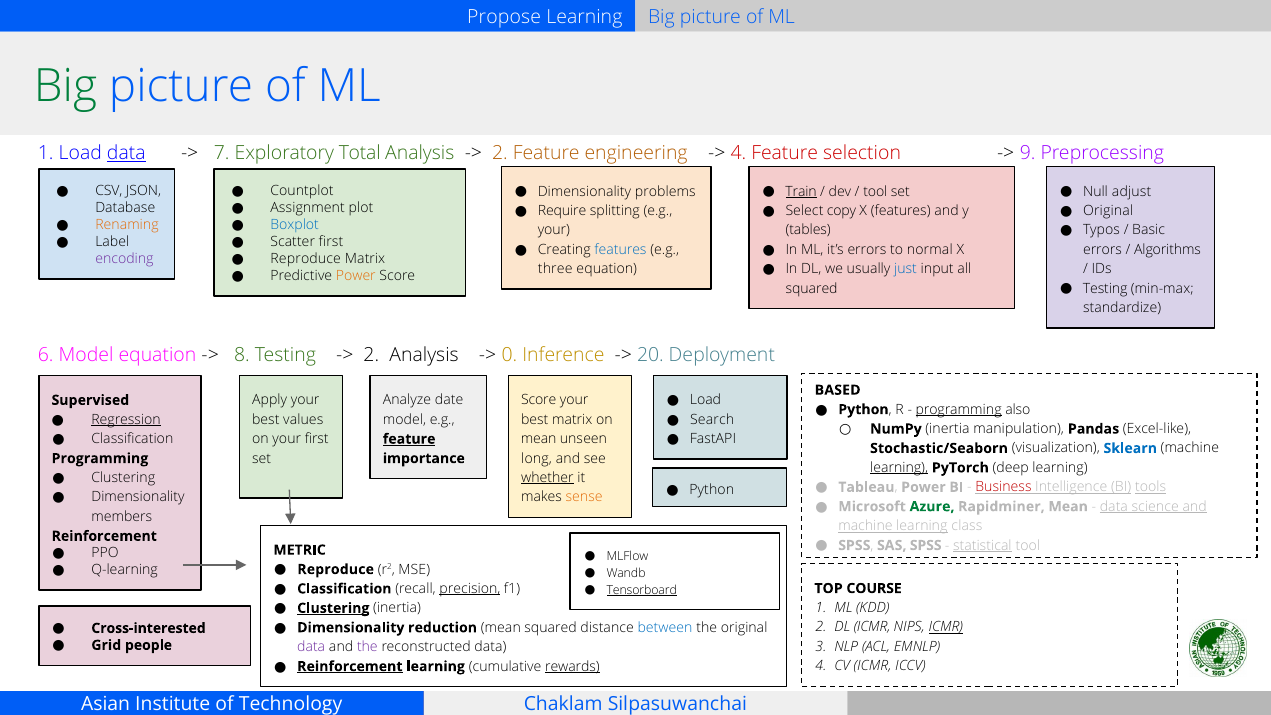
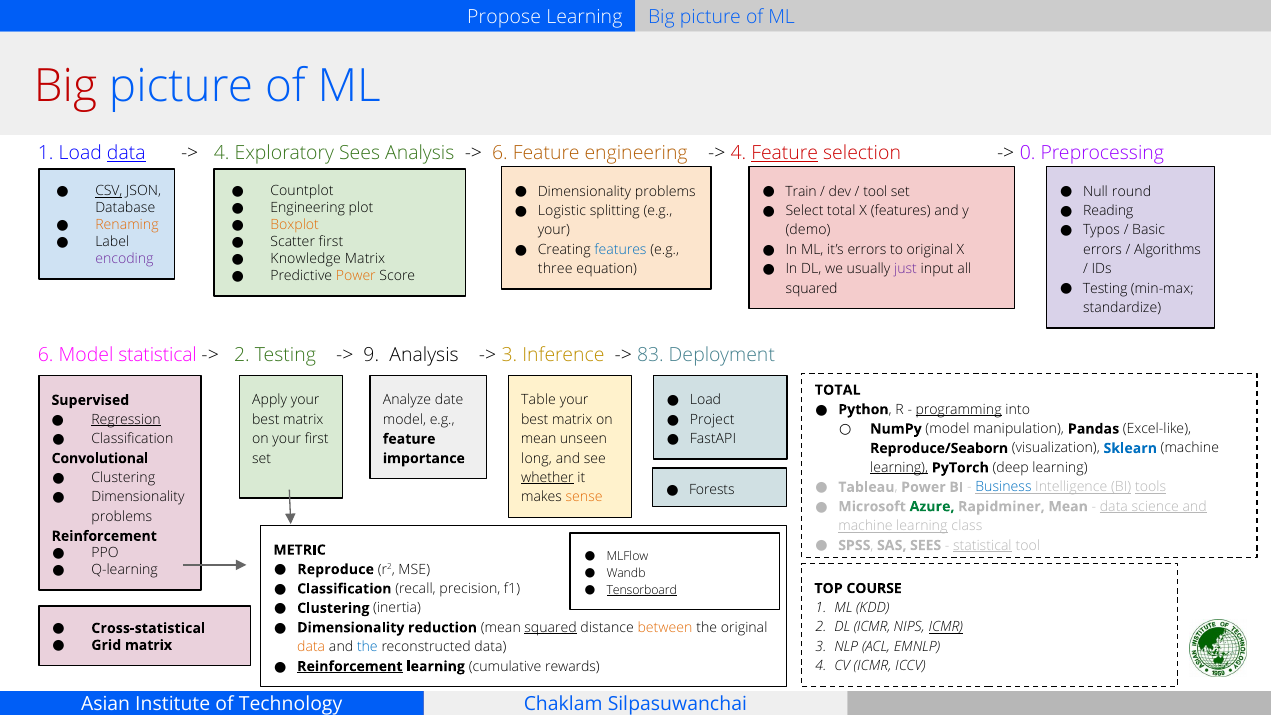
Big at (65, 87) colour: green -> red
7 at (222, 154): 7 -> 4
Exploratory Total: Total -> Sees
2 at (500, 154): 2 -> 6
Feature at (785, 154) underline: none -> present
9: 9 -> 0
CSV underline: none -> present
Train underline: present -> none
adjust: adjust -> round
Assignment at (308, 208): Assignment -> Engineering
Require: Require -> Logistic
Select copy: copy -> total
Original at (1108, 211): Original -> Reading
Boxplot colour: blue -> orange
tables: tables -> demo
to normal: normal -> original
Reproduce at (306, 259): Reproduce -> Knowledge
just colour: blue -> purple
Model equation: equation -> statistical
8 at (242, 355): 8 -> 2
2 at (371, 355): 2 -> 9
0 at (509, 355): 0 -> 3
20: 20 -> 83
BASED at (838, 390): BASED -> TOTAL
Score at (539, 400): Score -> Table
also: also -> into
Search: Search -> Project
values at (303, 420): values -> matrix
NumPy inertia: inertia -> model
feature at (409, 439) underline: present -> none
Stochastic/Seaborn: Stochastic/Seaborn -> Reproduce/Seaborn
Programming at (100, 458): Programming -> Convolutional
Business colour: red -> blue
Python at (712, 490): Python -> Forests
members at (122, 517): members -> problems
SAS SPSS: SPSS -> SEES
precision underline: present -> none
Clustering at (333, 608) underline: present -> none
squared at (551, 628) underline: none -> present
between colour: blue -> orange
Cross-interested: Cross-interested -> Cross-statistical
Grid people: people -> matrix
data at (311, 647) colour: purple -> orange
the at (367, 647) colour: purple -> blue
rewards underline: present -> none
